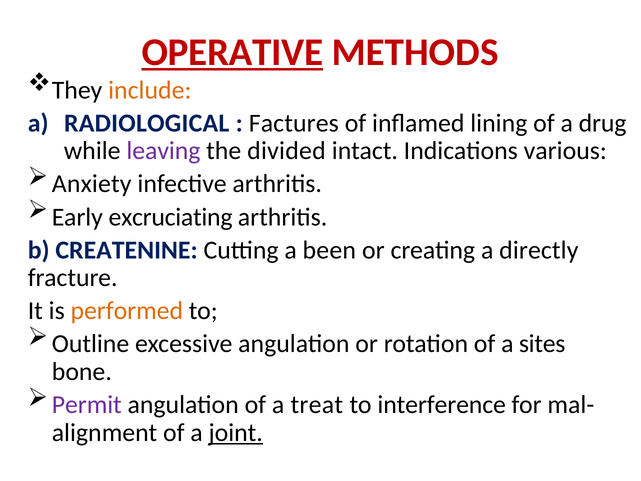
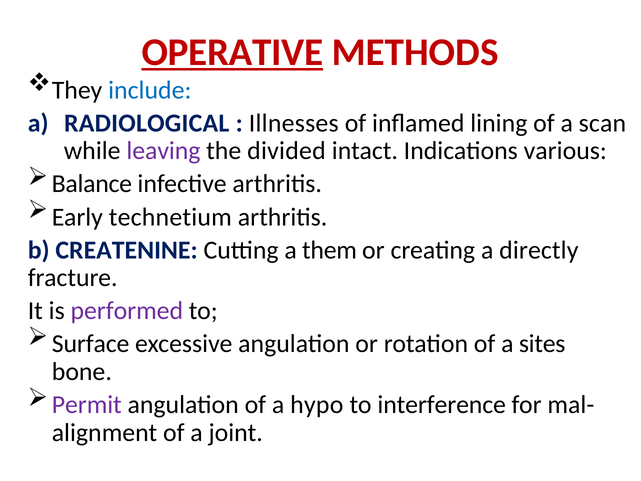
include colour: orange -> blue
Factures: Factures -> Illnesses
drug: drug -> scan
Anxiety: Anxiety -> Balance
excruciating: excruciating -> technetium
been: been -> them
performed colour: orange -> purple
Outline: Outline -> Surface
treat: treat -> hypo
joint underline: present -> none
